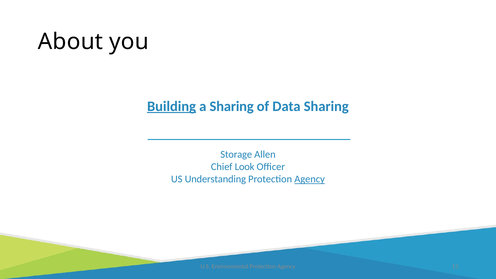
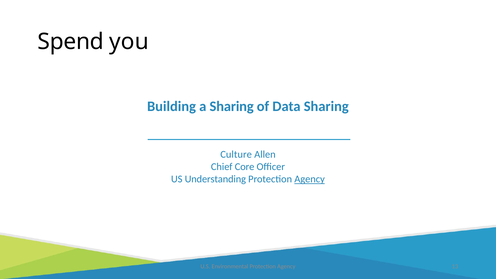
About: About -> Spend
Building underline: present -> none
Storage: Storage -> Culture
Look: Look -> Core
